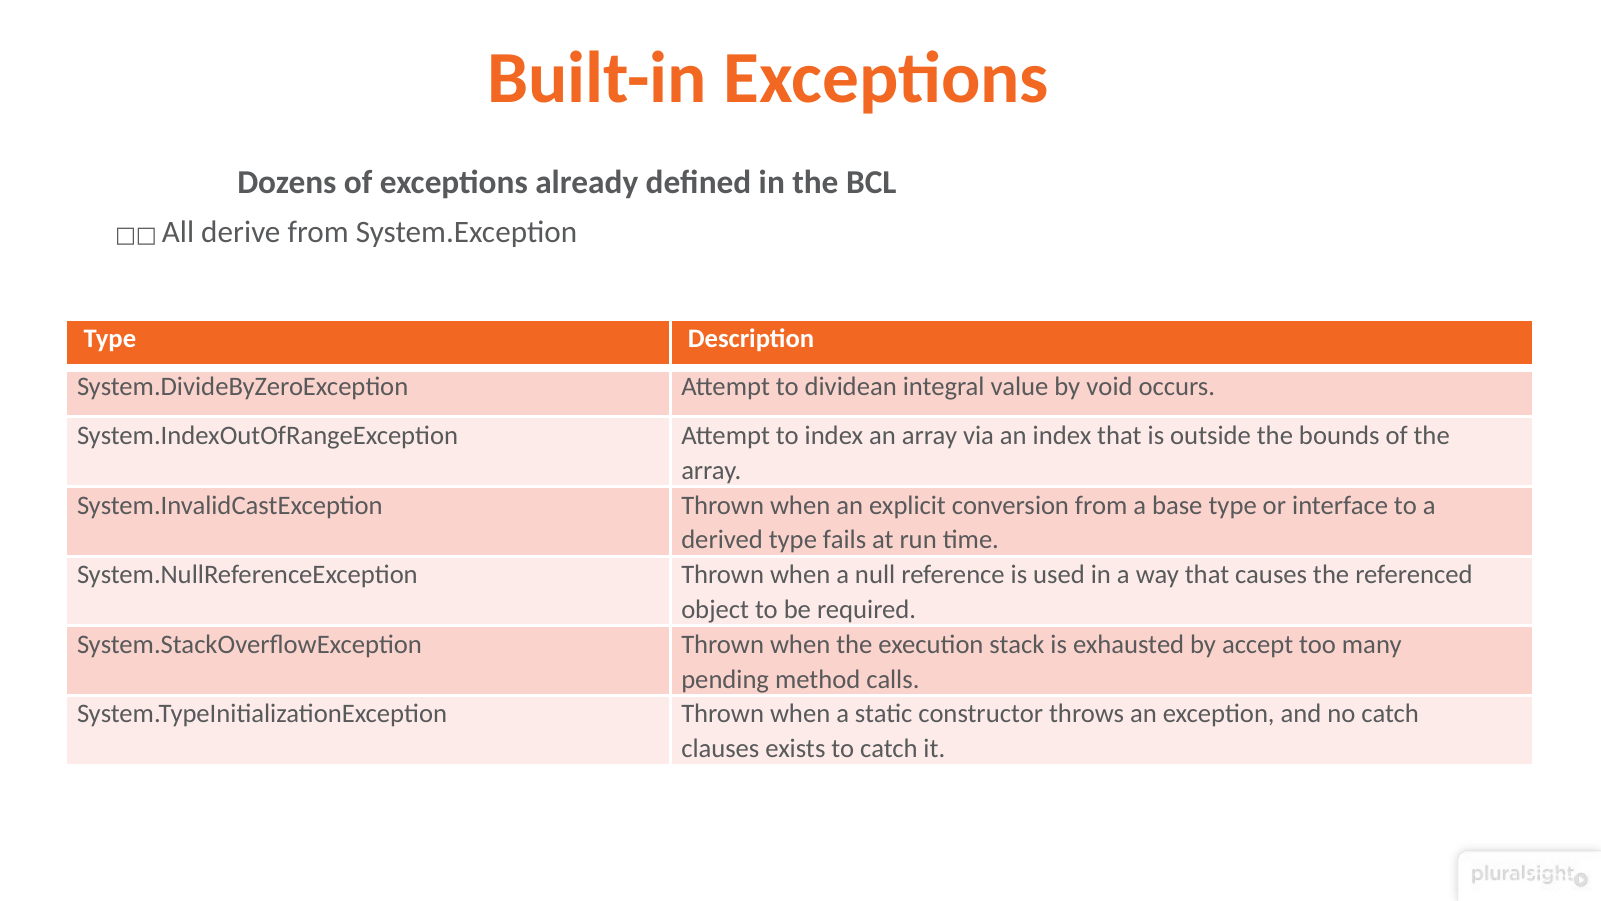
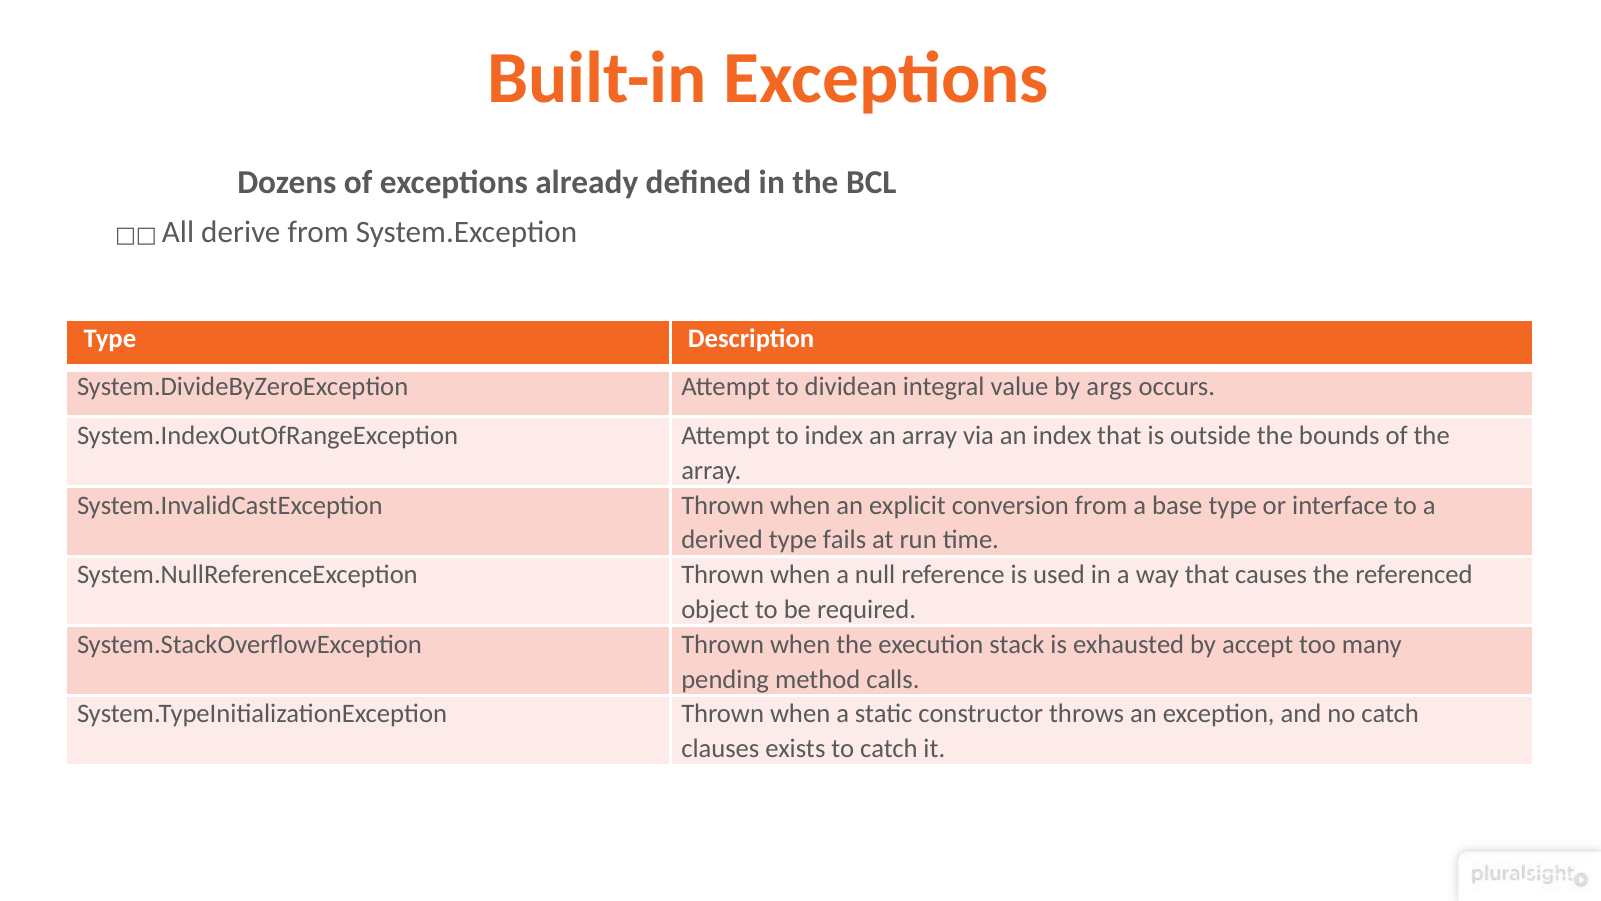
void: void -> args
